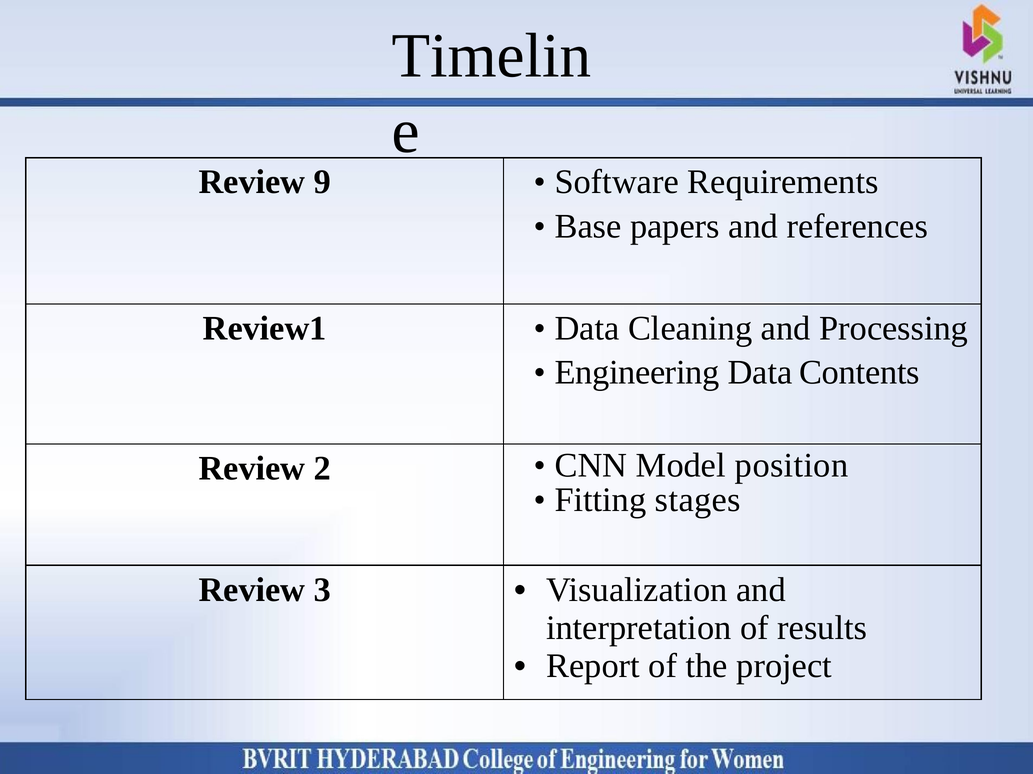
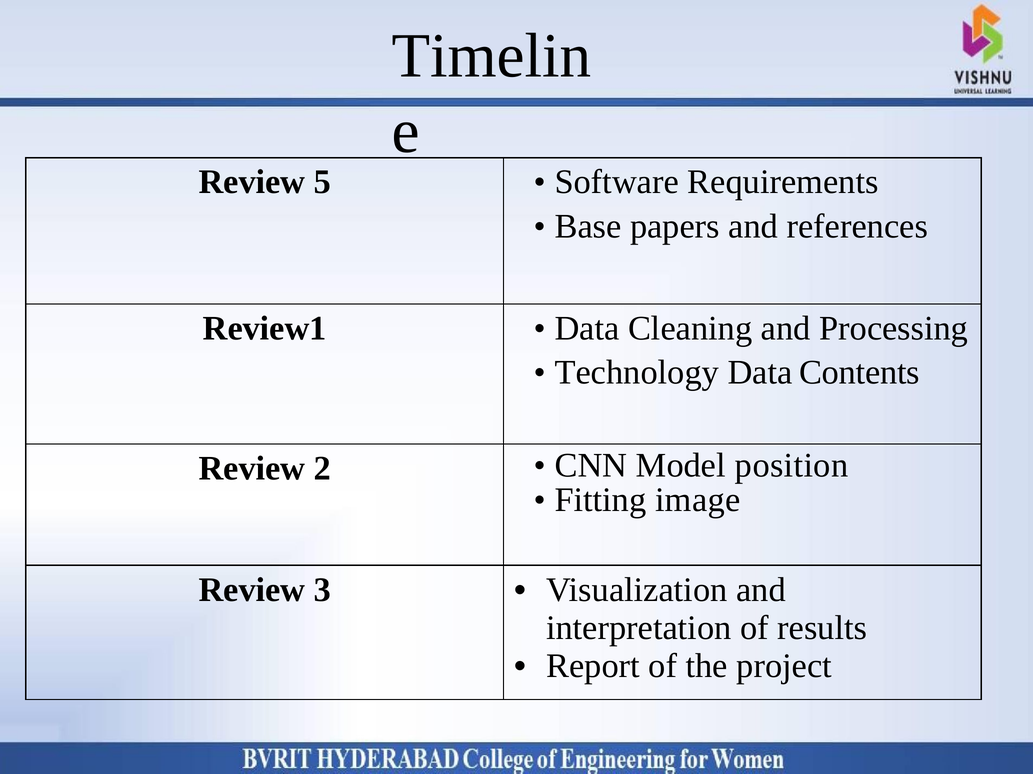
9: 9 -> 5
Engineering at (637, 373): Engineering -> Technology
stages: stages -> image
